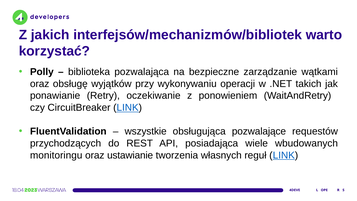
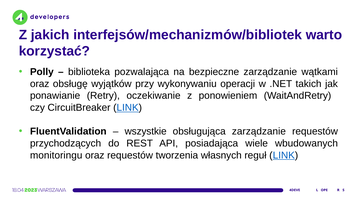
obsługująca pozwalające: pozwalające -> zarządzanie
oraz ustawianie: ustawianie -> requestów
